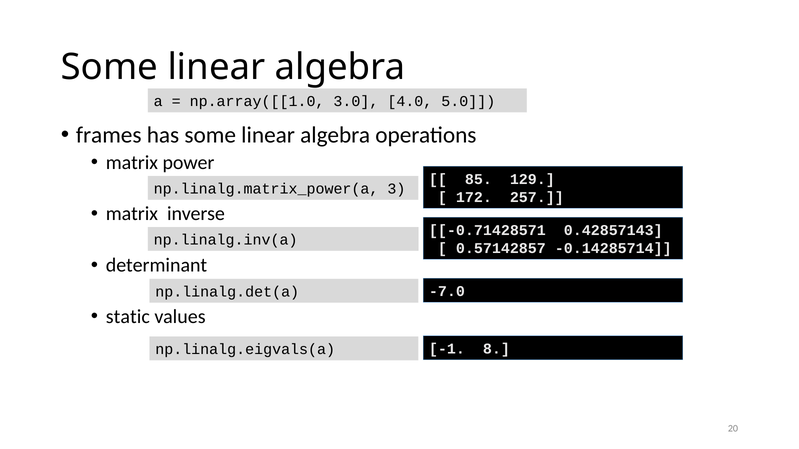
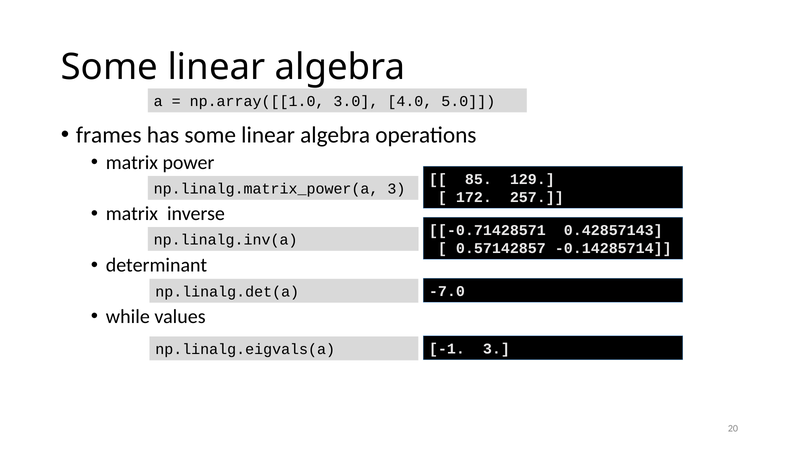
static: static -> while
-1 8: 8 -> 3
